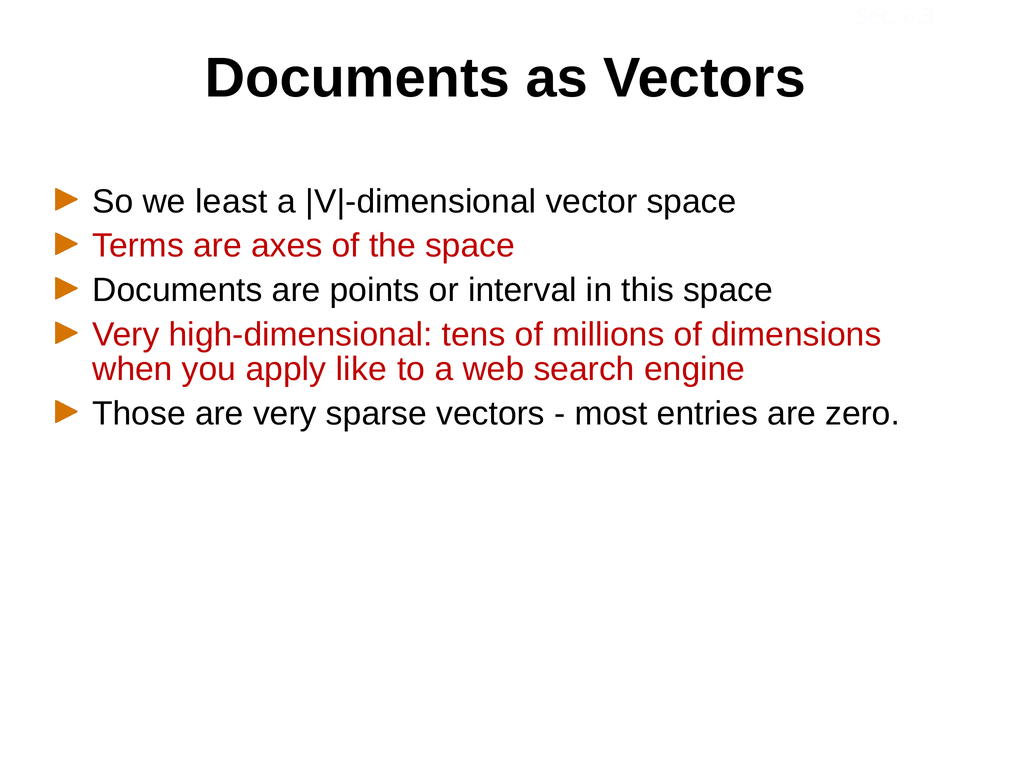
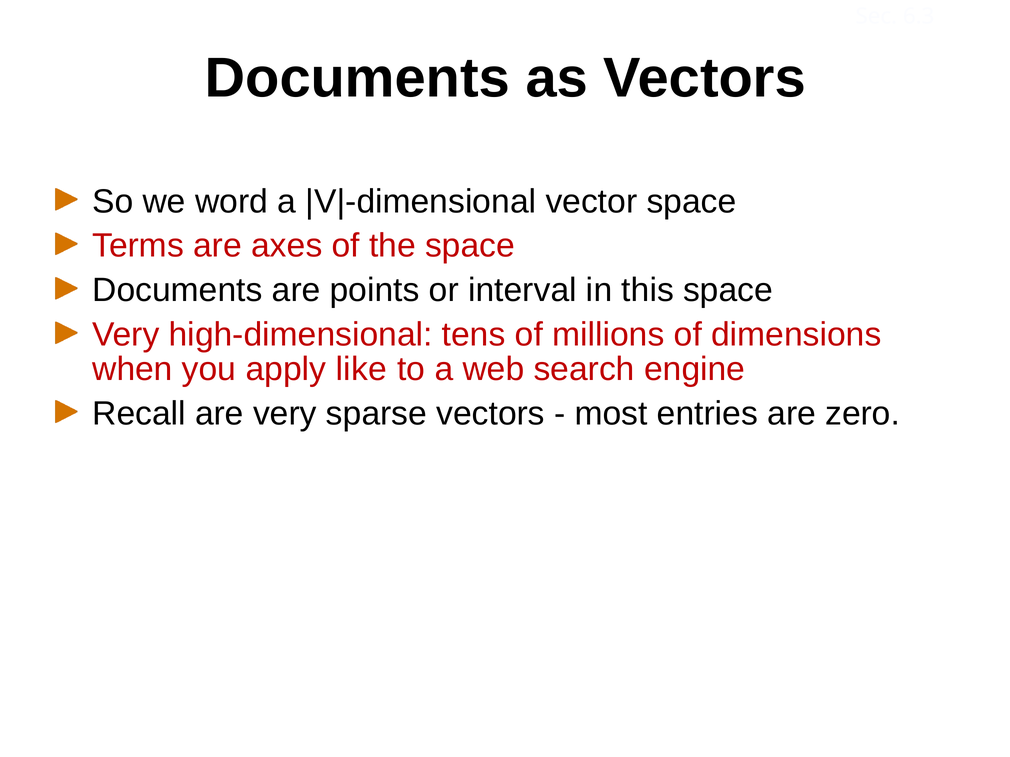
least: least -> word
Those: Those -> Recall
